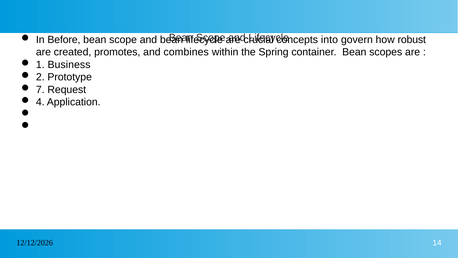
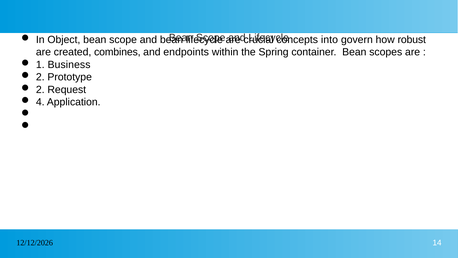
Before: Before -> Object
promotes: promotes -> combines
combines: combines -> endpoints
7 at (40, 90): 7 -> 2
